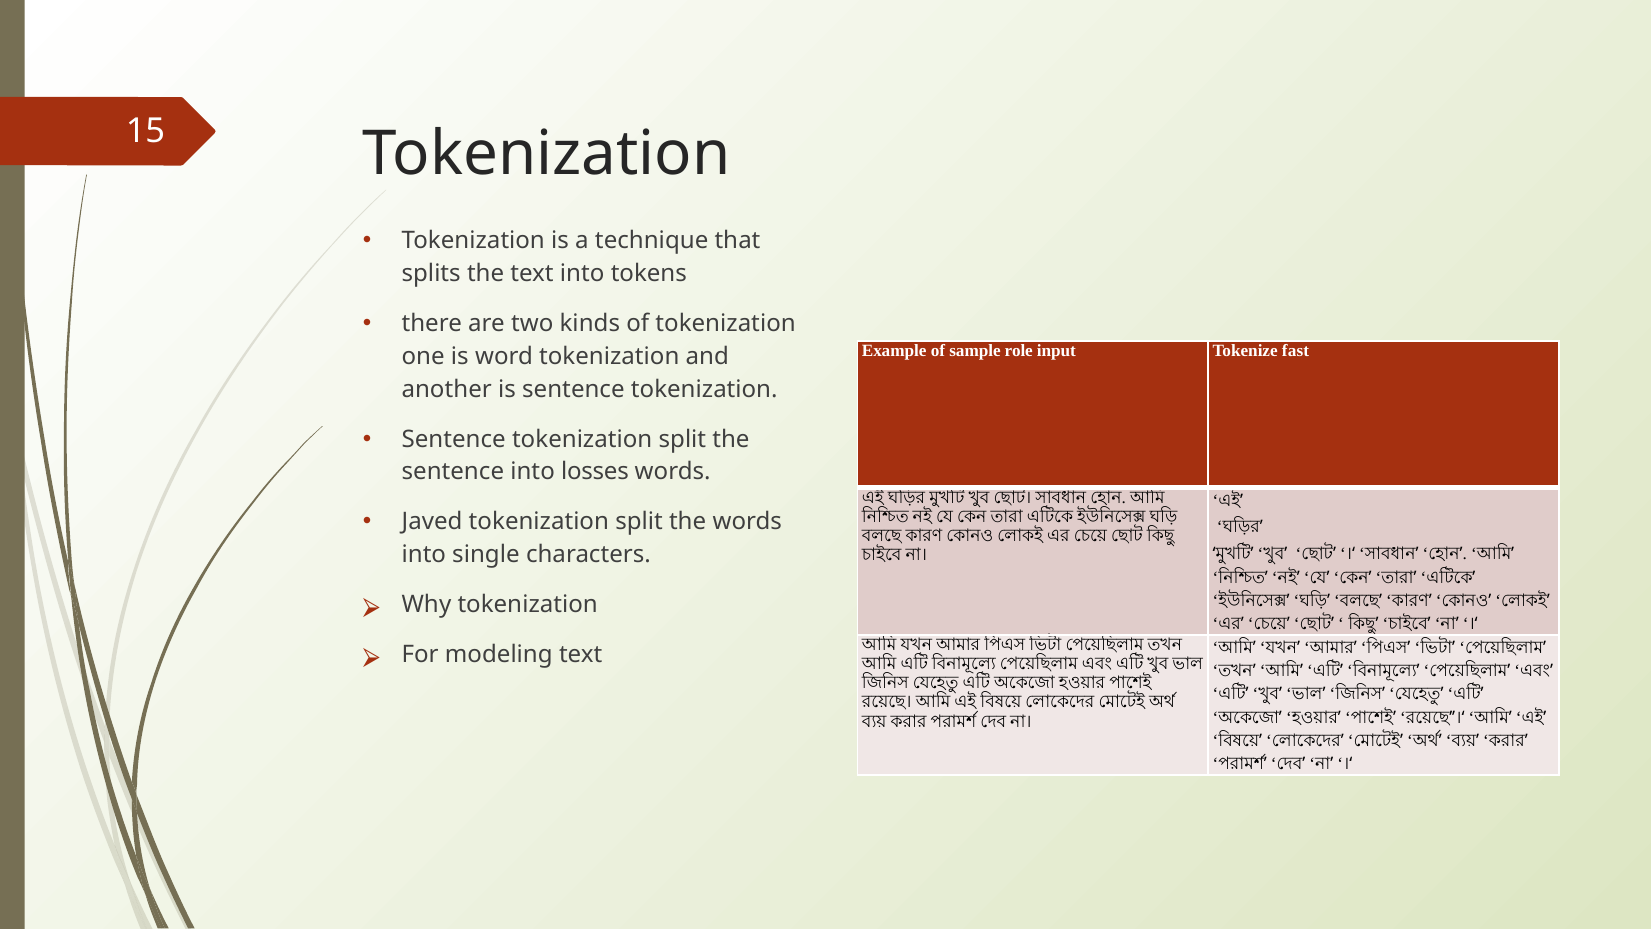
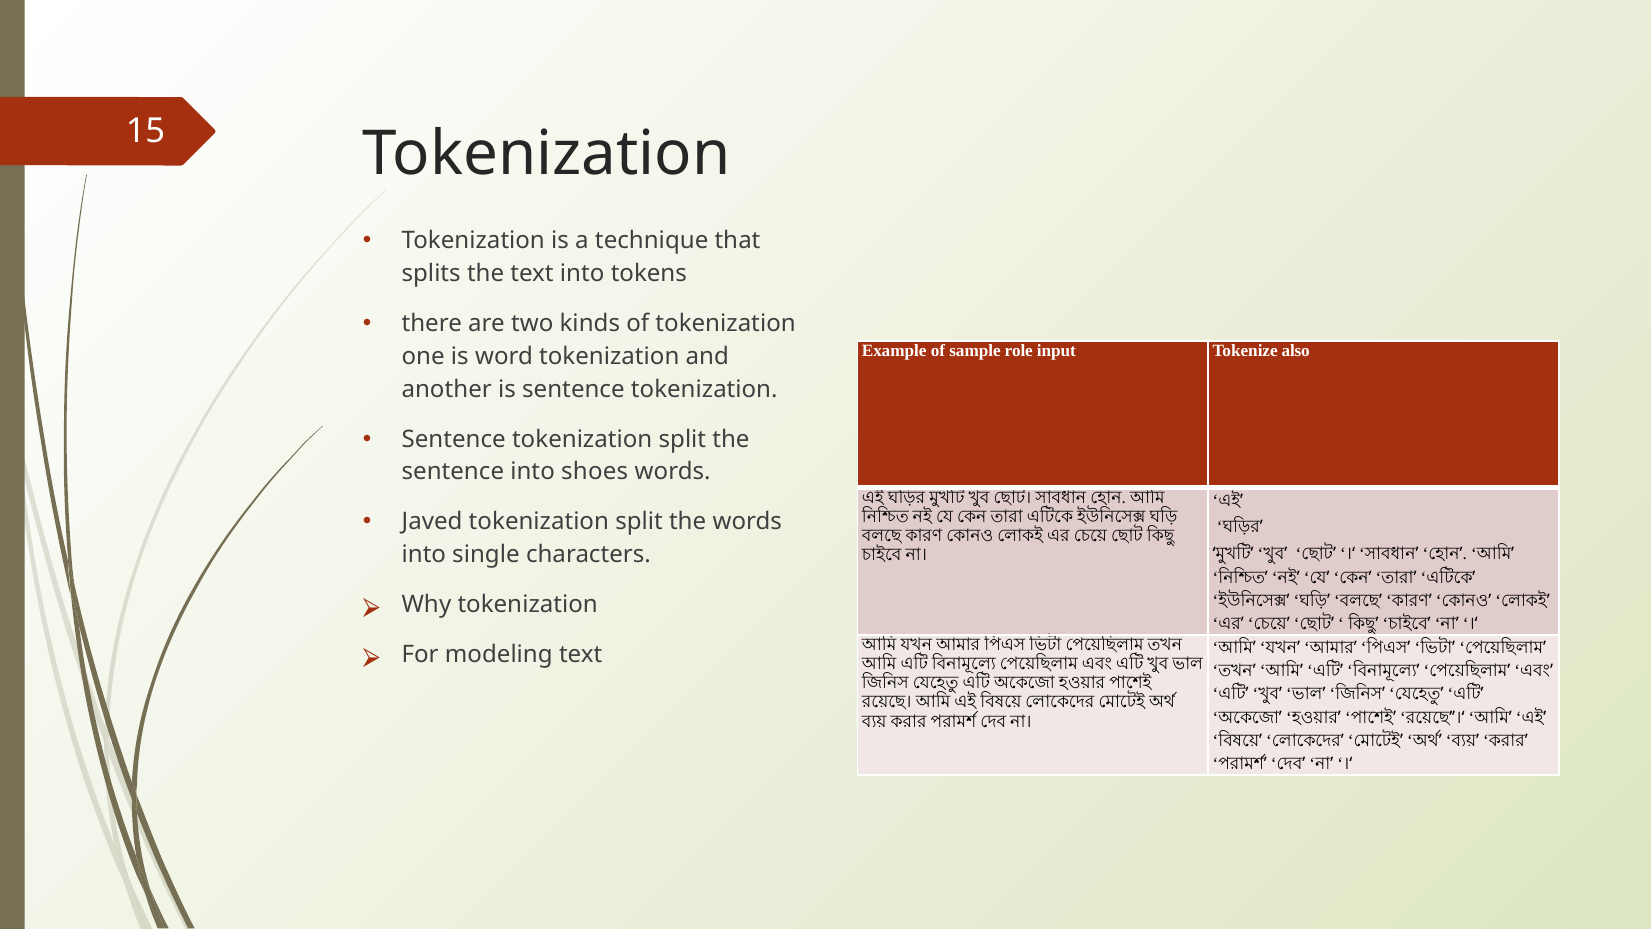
fast: fast -> also
losses: losses -> shoes
